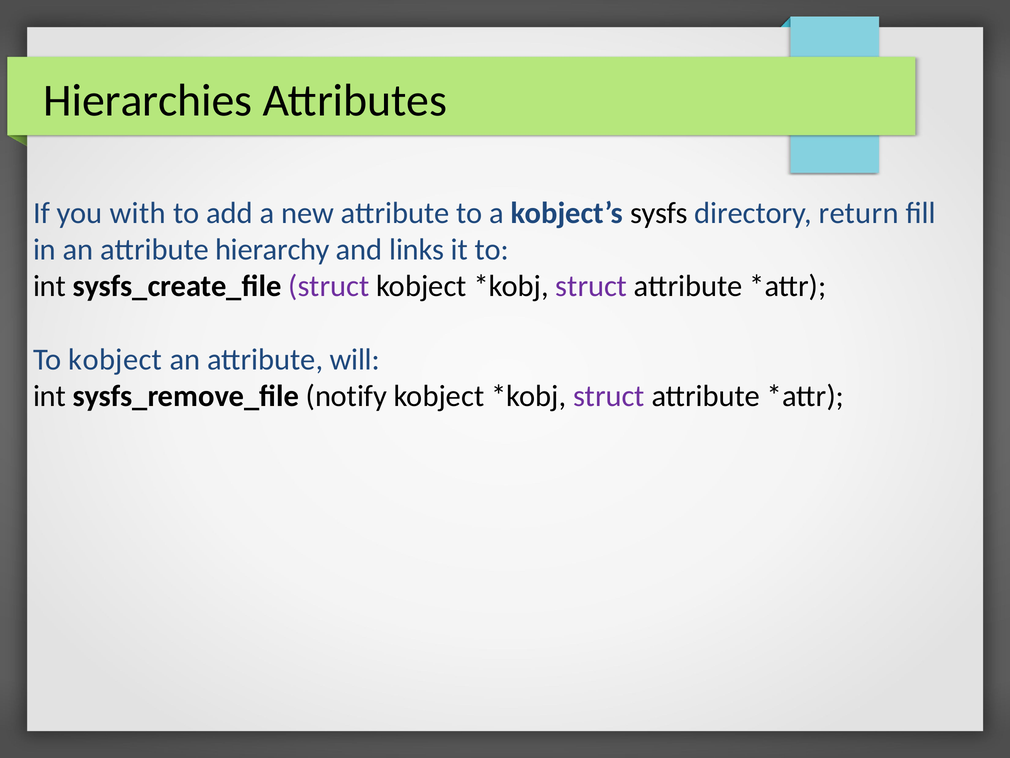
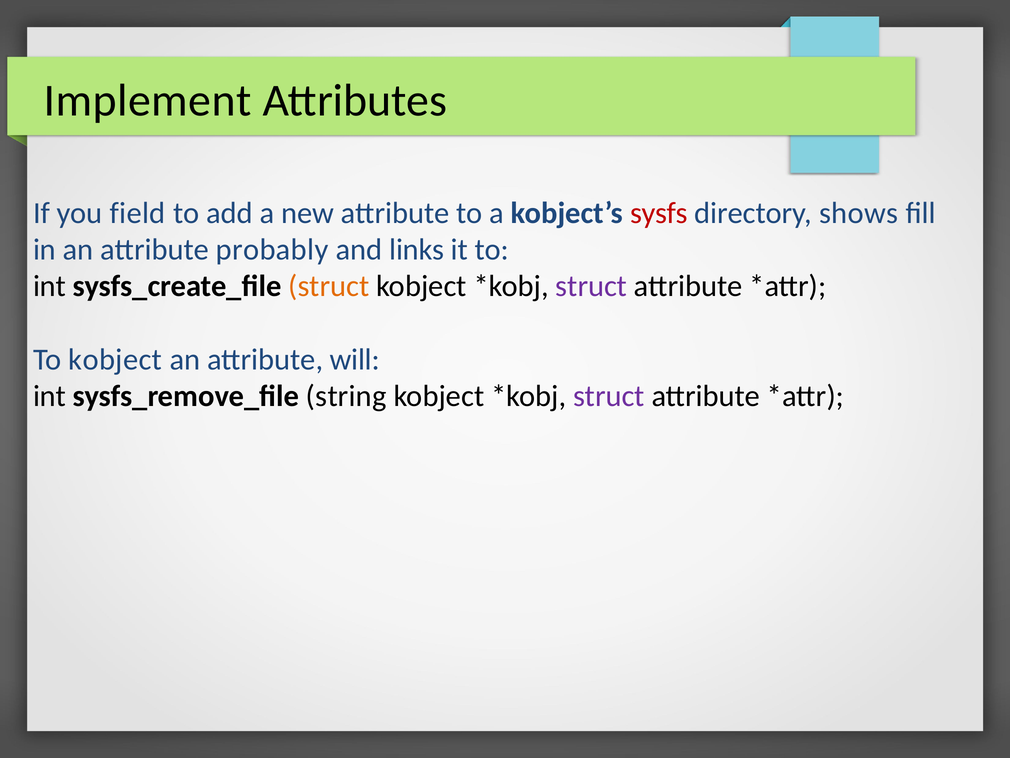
Hierarchies: Hierarchies -> Implement
with: with -> field
sysfs colour: black -> red
return: return -> shows
hierarchy: hierarchy -> probably
struct at (329, 286) colour: purple -> orange
notify: notify -> string
